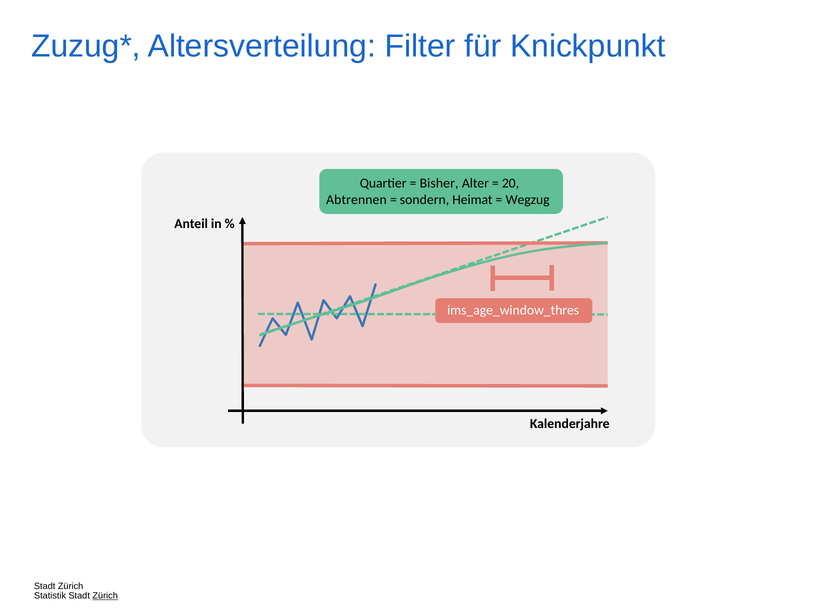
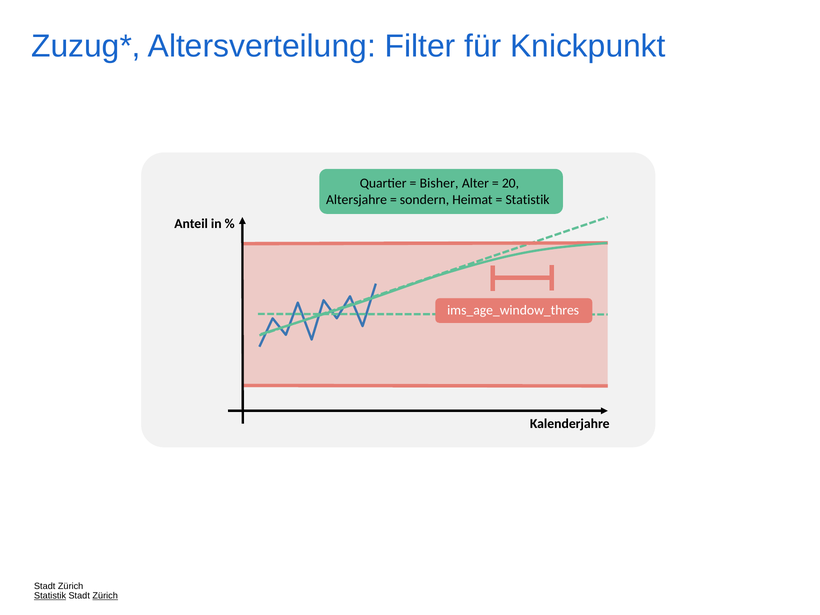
Abtrennen: Abtrennen -> Altersjahre
Wegzug at (528, 200): Wegzug -> Statistik
Statistik at (50, 596) underline: none -> present
